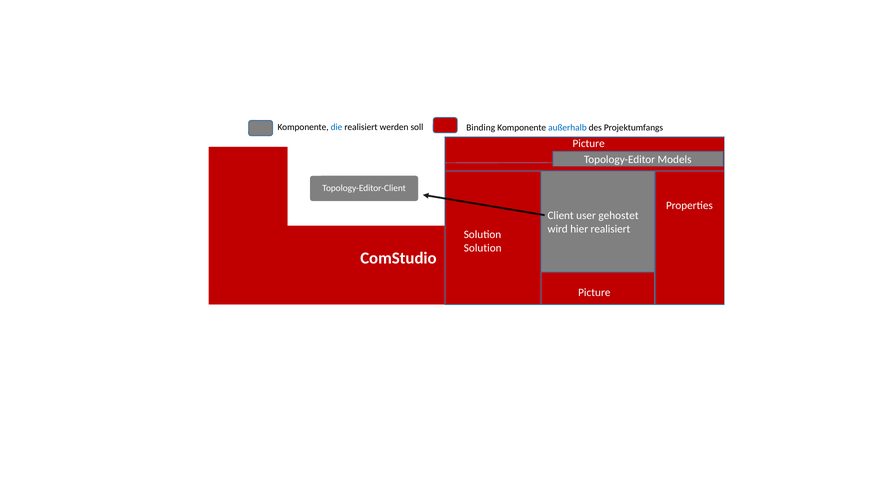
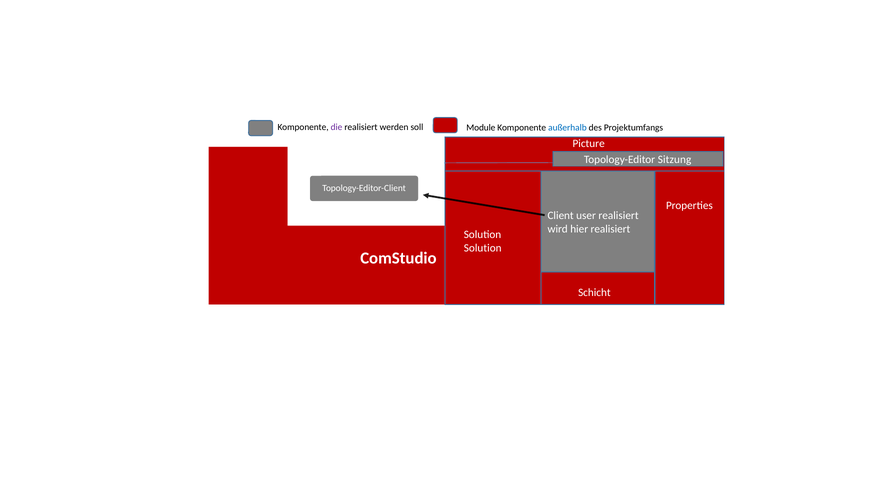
die colour: blue -> purple
Binding: Binding -> Module
Models: Models -> Sitzung
user gehostet: gehostet -> realisiert
Picture at (594, 292): Picture -> Schicht
